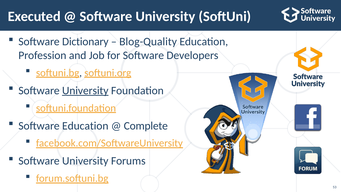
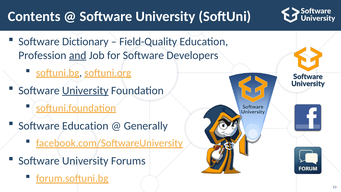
Executed: Executed -> Contents
Blog-Quality: Blog-Quality -> Field-Quality
and underline: none -> present
Complete: Complete -> Generally
